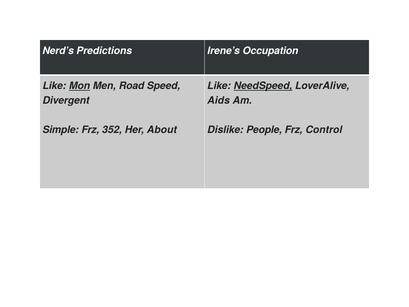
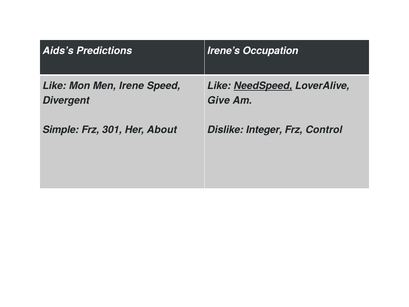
Nerd’s: Nerd’s -> Aids’s
Mon underline: present -> none
Road: Road -> Irene
Aids: Aids -> Give
352: 352 -> 301
People: People -> Integer
